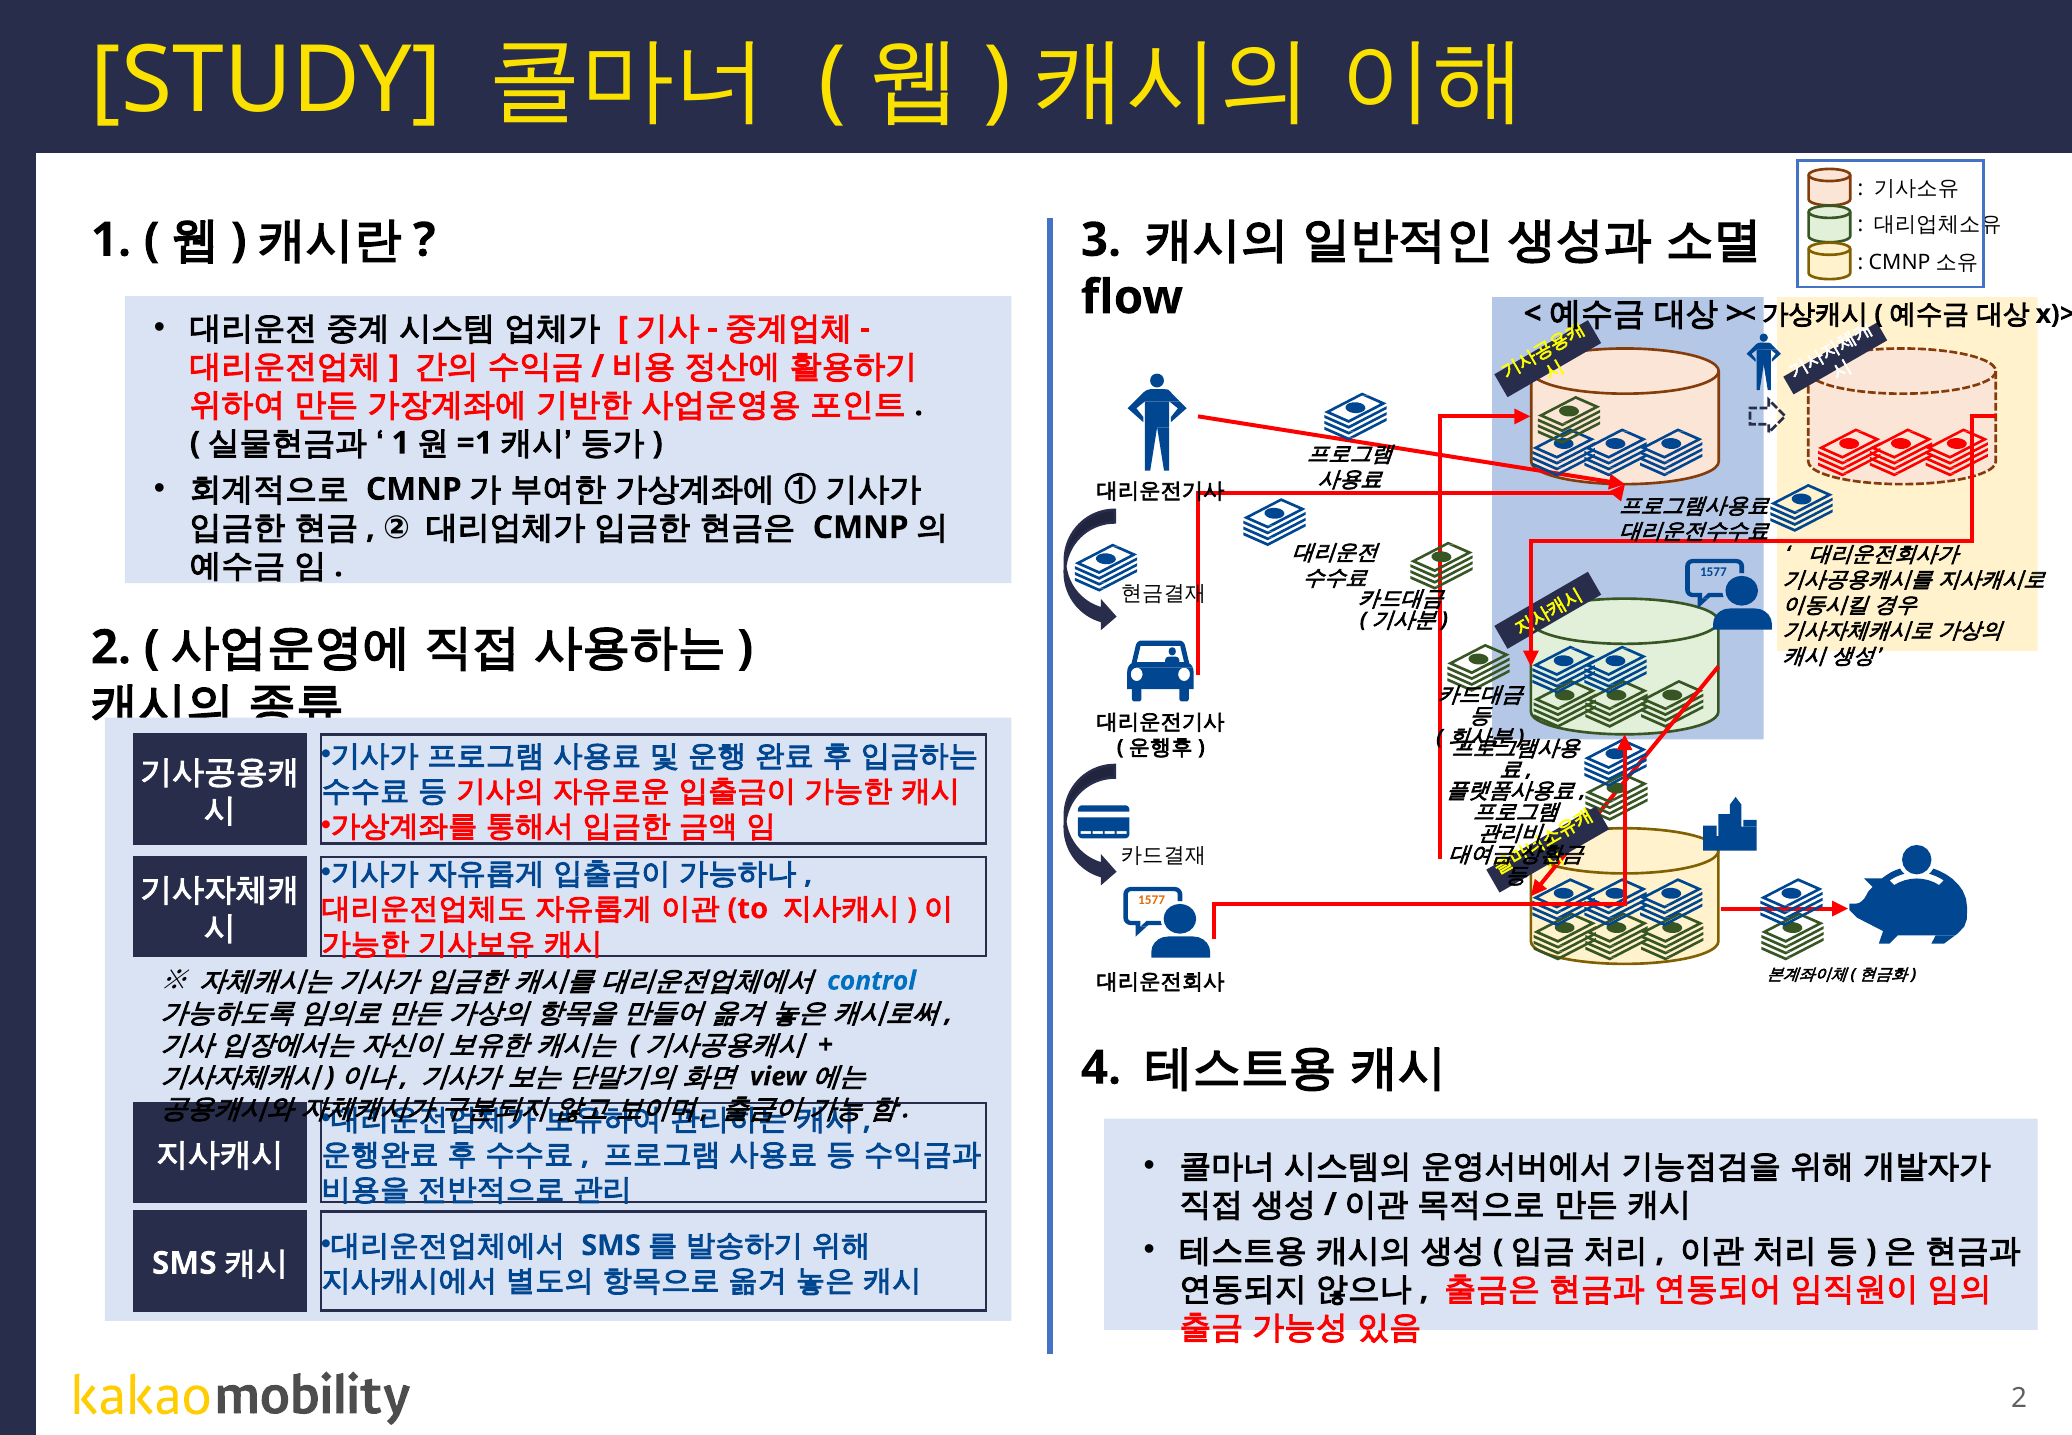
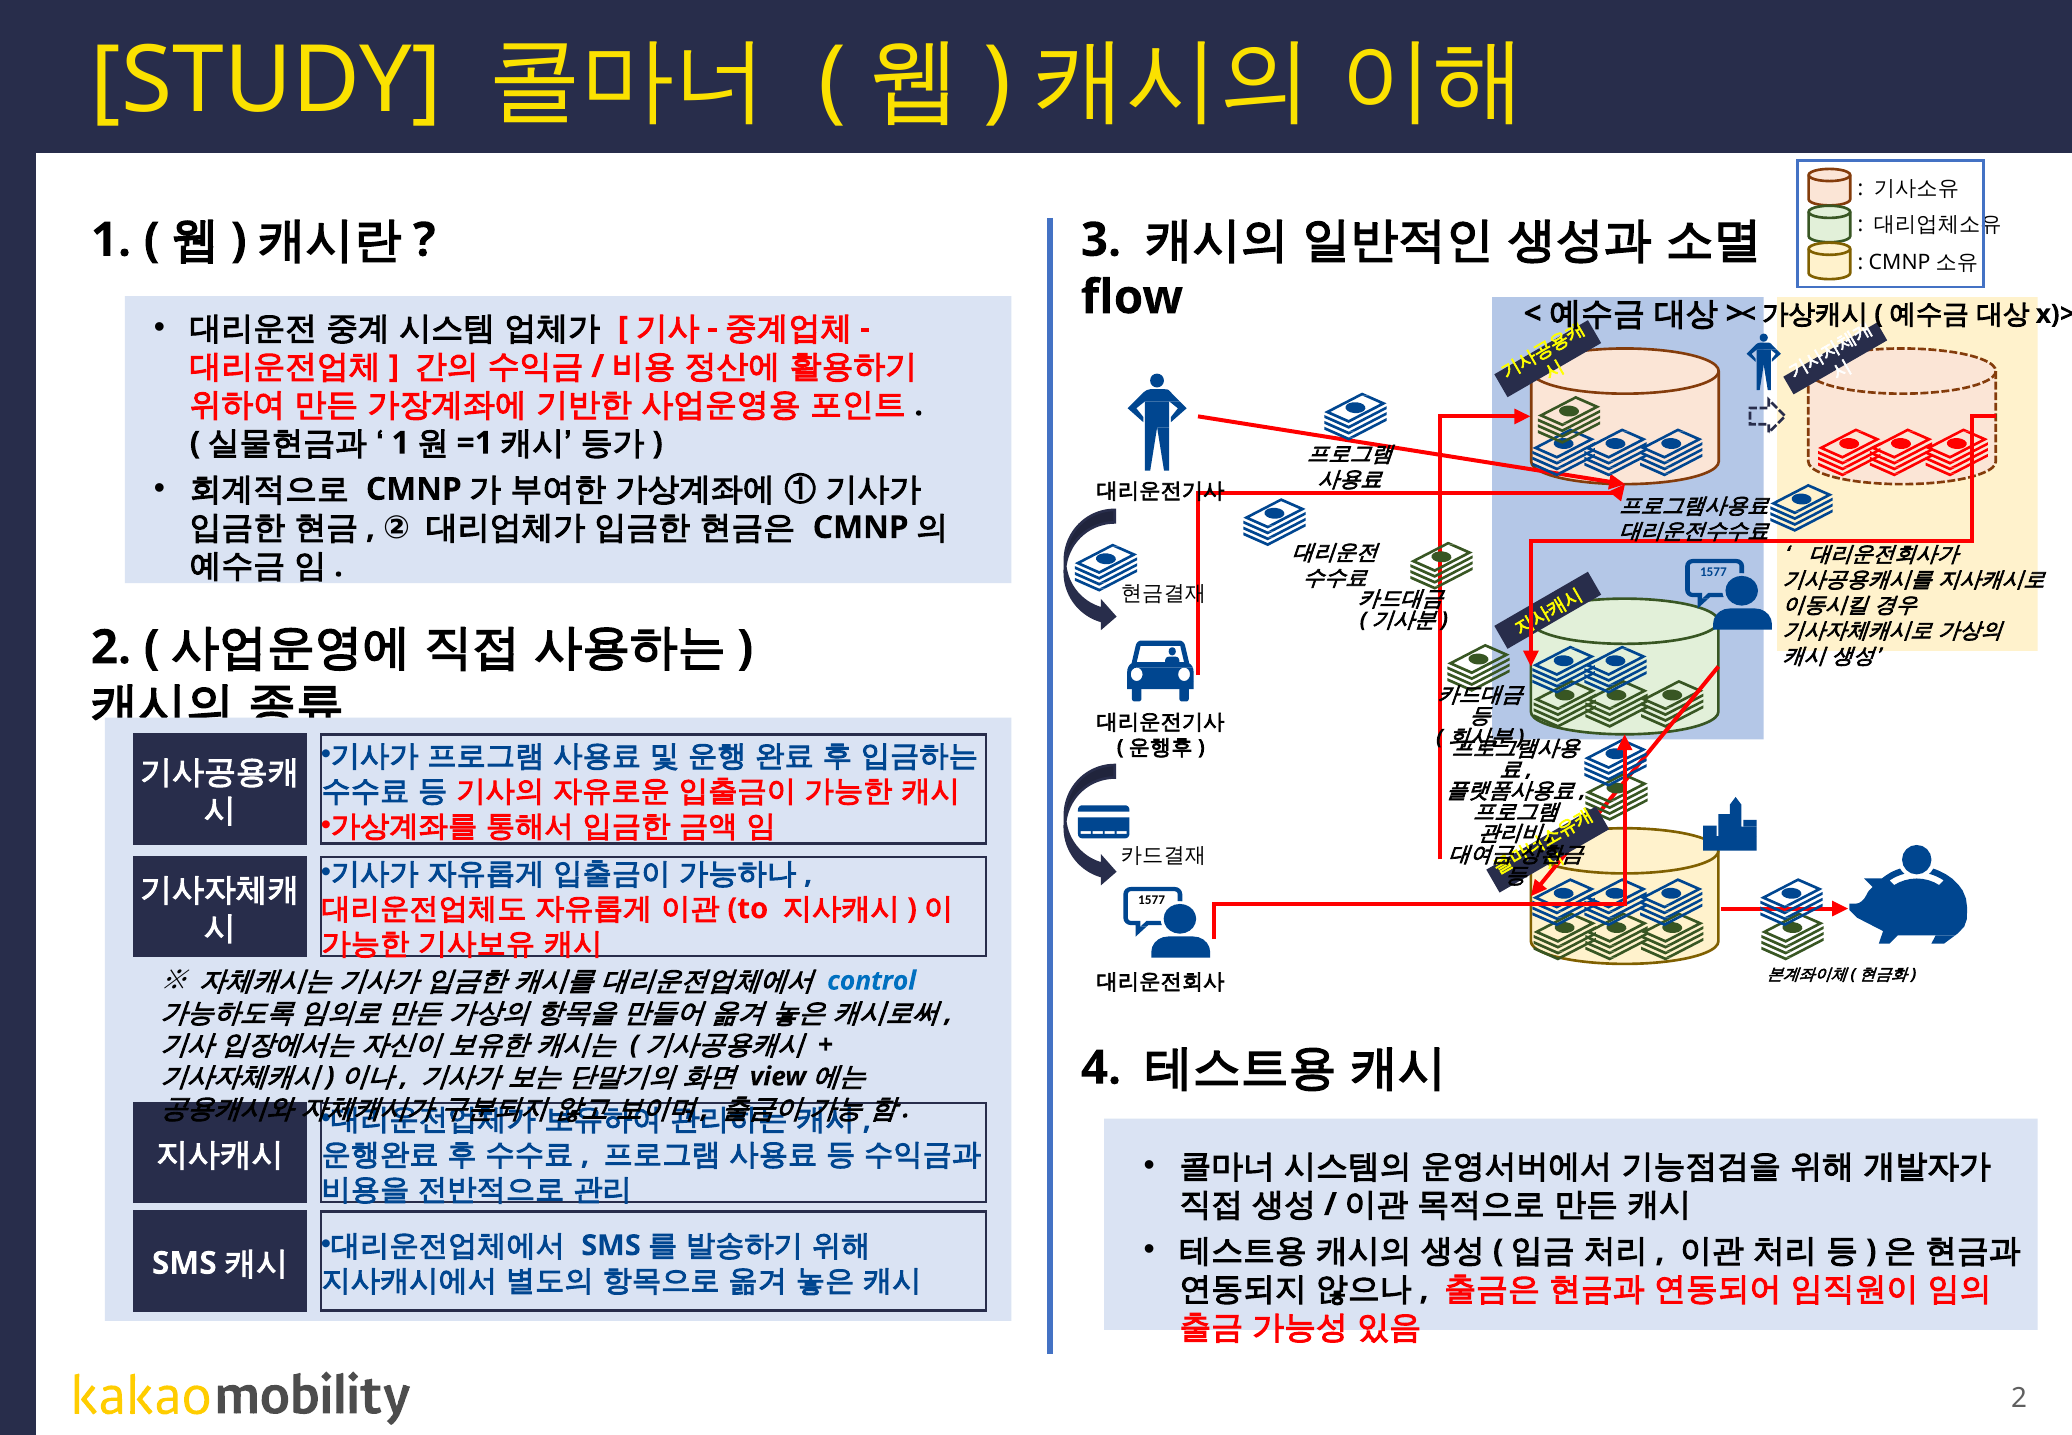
1577 at (1152, 900) colour: orange -> black
